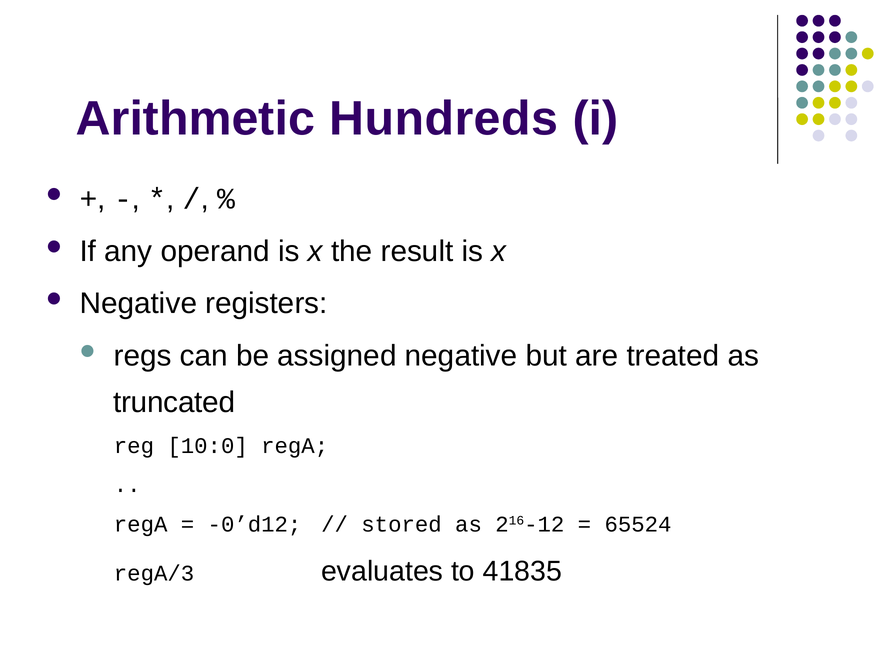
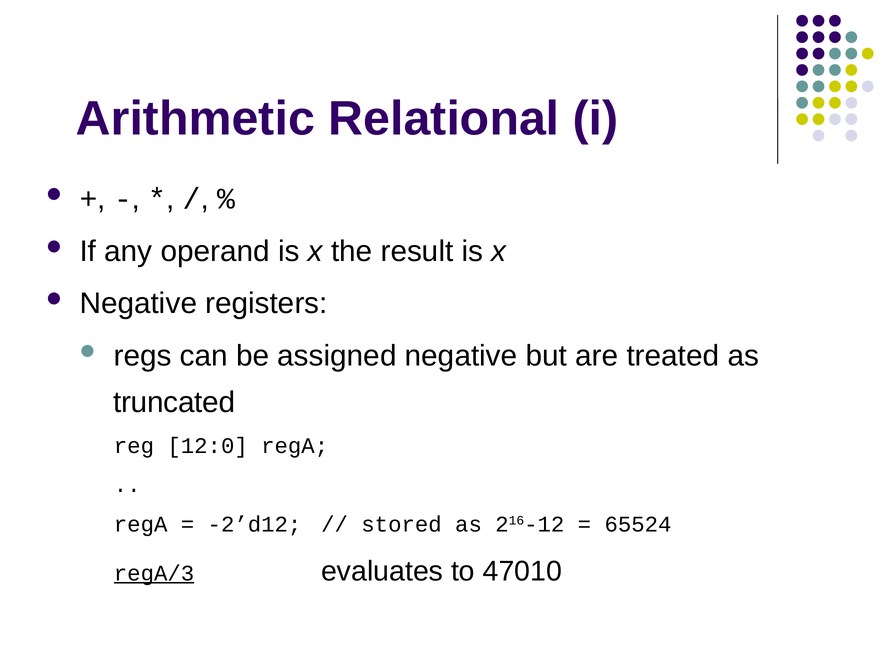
Hundreds: Hundreds -> Relational
10:0: 10:0 -> 12:0
-0’d12: -0’d12 -> -2’d12
regA/3 underline: none -> present
41835: 41835 -> 47010
